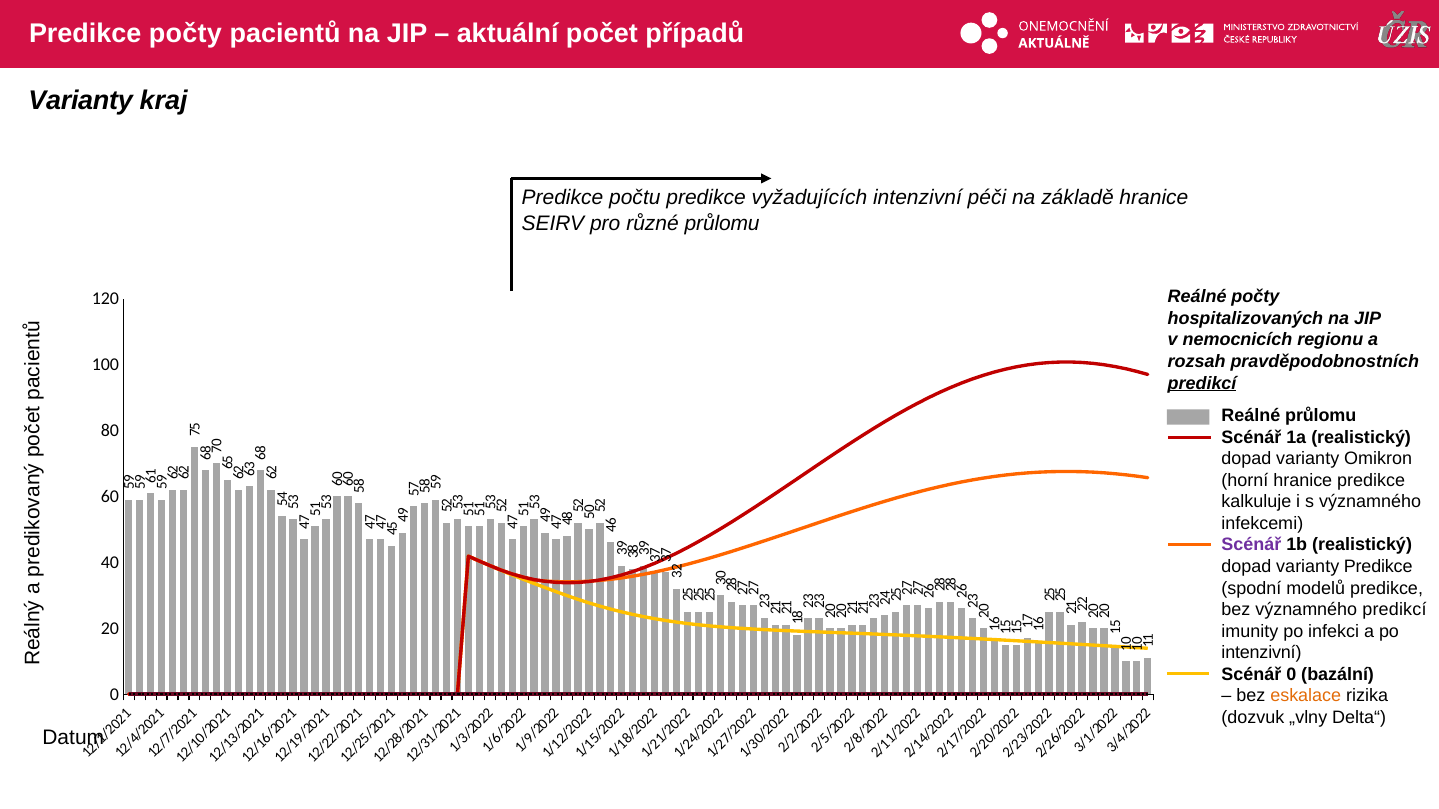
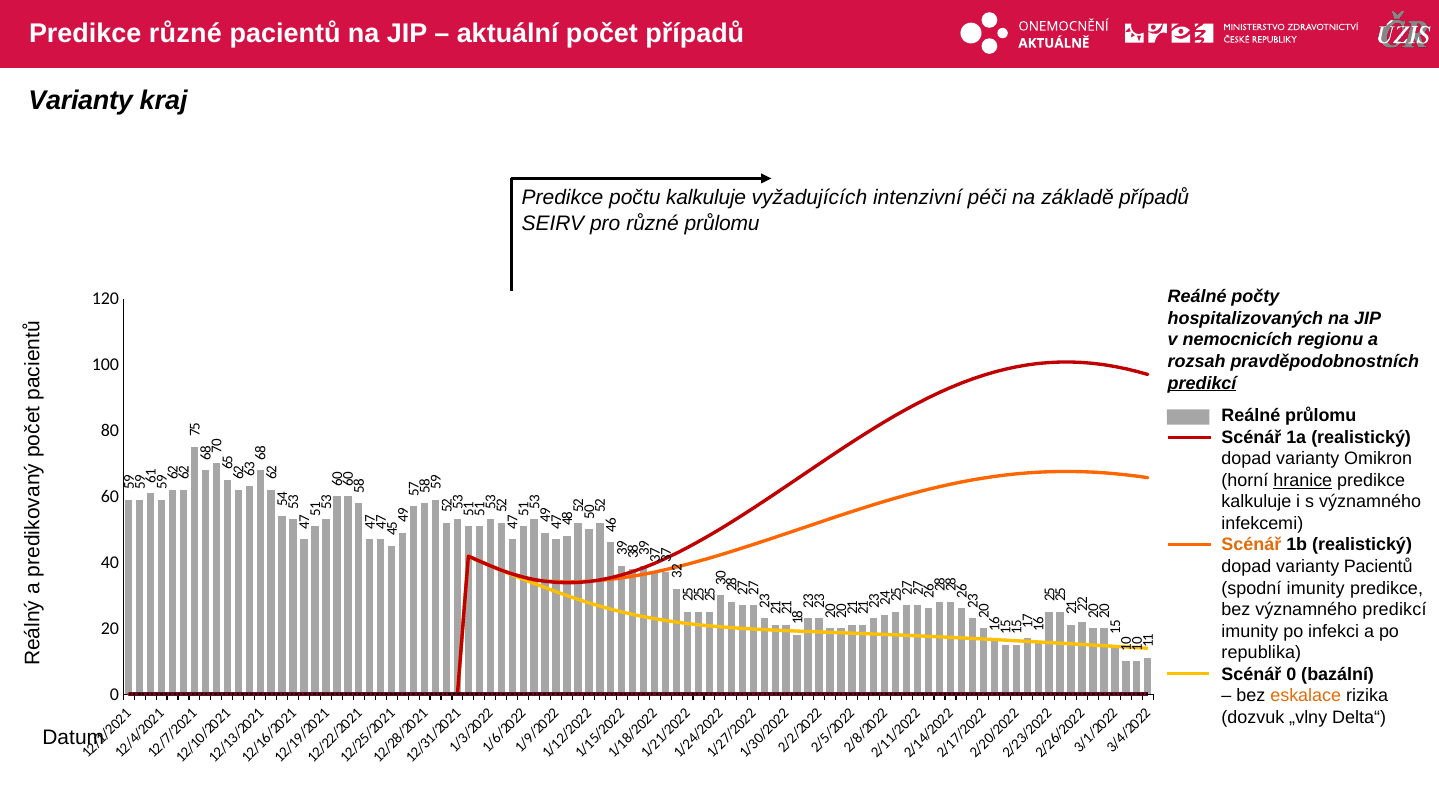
Predikce počty: počty -> různé
počtu predikce: predikce -> kalkuluje
základě hranice: hranice -> případů
hranice at (1303, 481) underline: none -> present
Scénář at (1251, 545) colour: purple -> orange
varianty Predikce: Predikce -> Pacientů
spodní modelů: modelů -> imunity
intenzivní at (1261, 653): intenzivní -> republika
